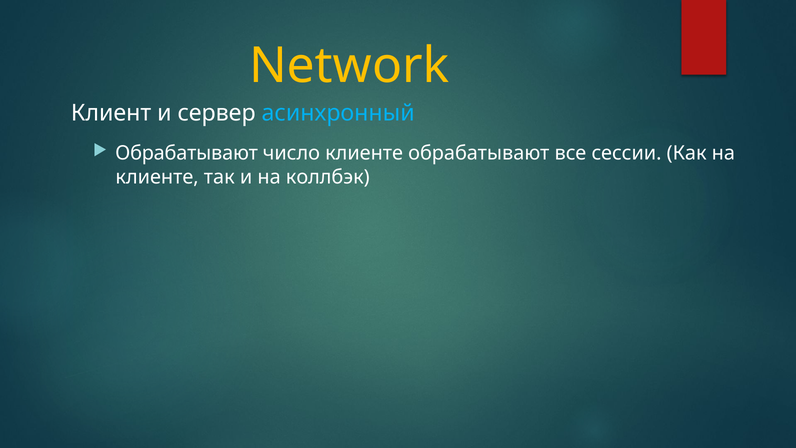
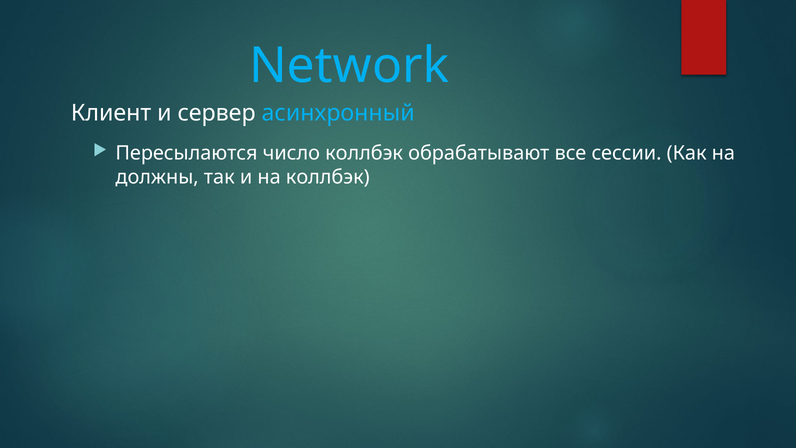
Network colour: yellow -> light blue
Обрабатывают at (187, 153): Обрабатывают -> Пересылаются
число клиенте: клиенте -> коллбэк
клиенте at (157, 177): клиенте -> должны
